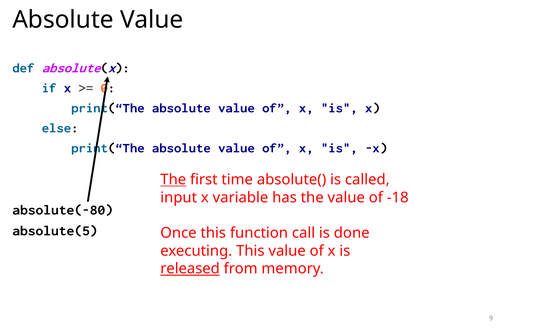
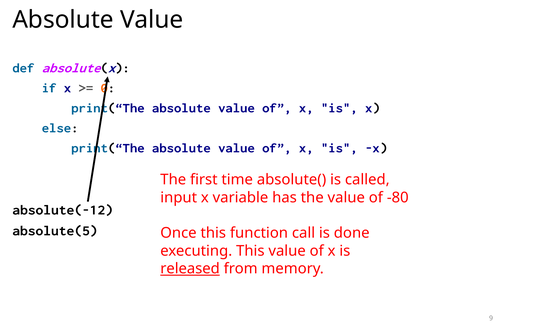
The at (173, 180) underline: present -> none
-18: -18 -> -80
absolute(-80: absolute(-80 -> absolute(-12
